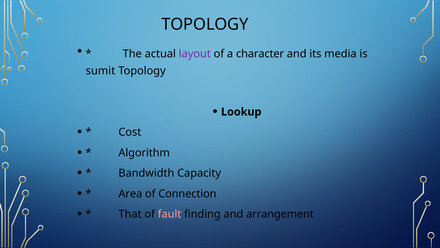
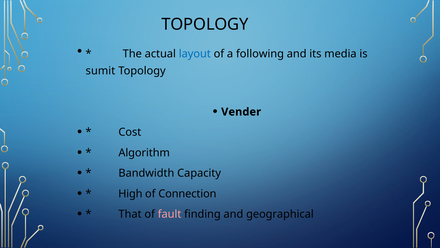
layout colour: purple -> blue
character: character -> following
Lookup: Lookup -> Vender
Area: Area -> High
arrangement: arrangement -> geographical
